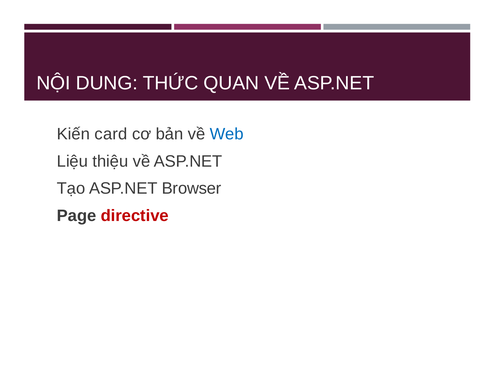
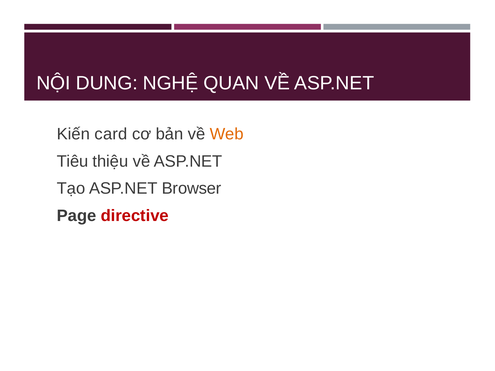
THỨC: THỨC -> NGHỆ
Web colour: blue -> orange
Liệu: Liệu -> Tiêu
